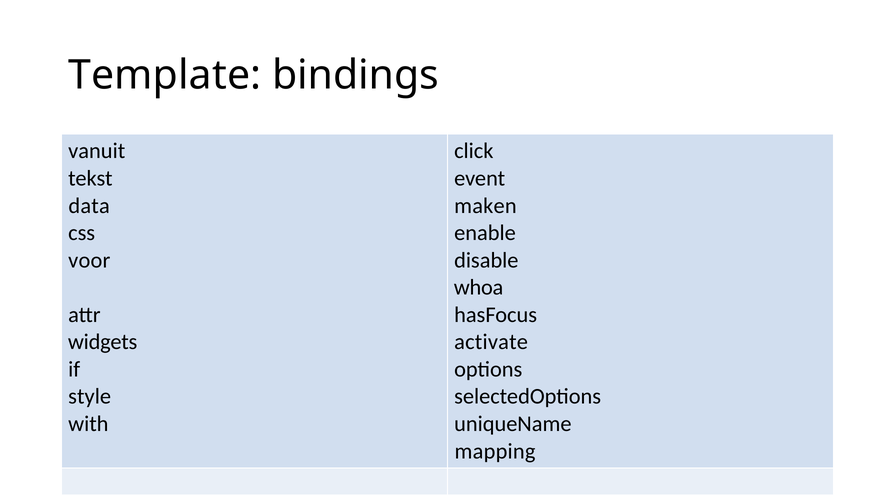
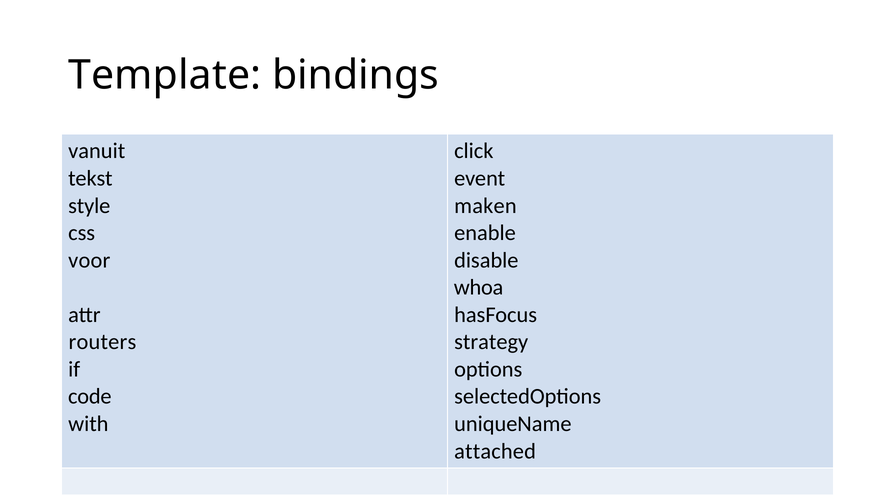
data: data -> style
widgets: widgets -> routers
activate: activate -> strategy
style: style -> code
mapping: mapping -> attached
